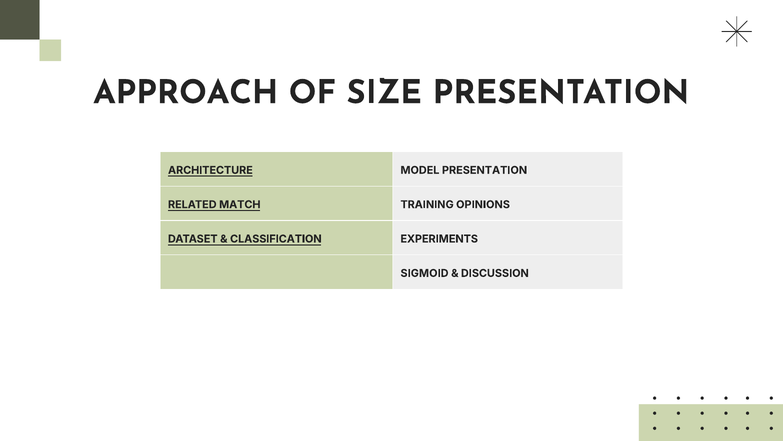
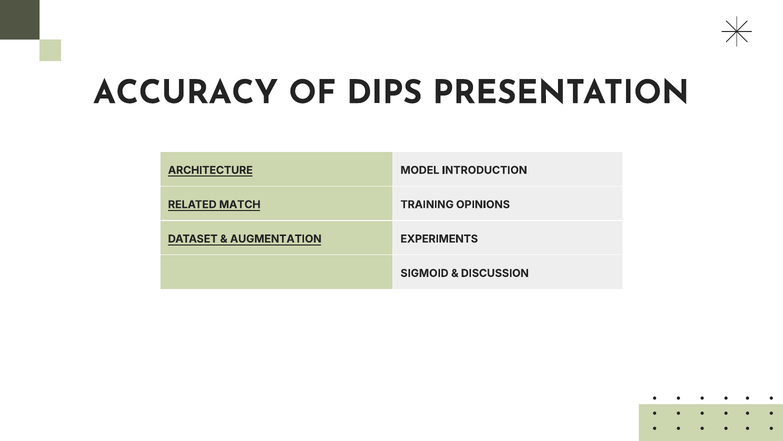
APPROACH: APPROACH -> ACCURACY
SIZE: SIZE -> DIPS
MODEL PRESENTATION: PRESENTATION -> INTRODUCTION
CLASSIFICATION: CLASSIFICATION -> AUGMENTATION
